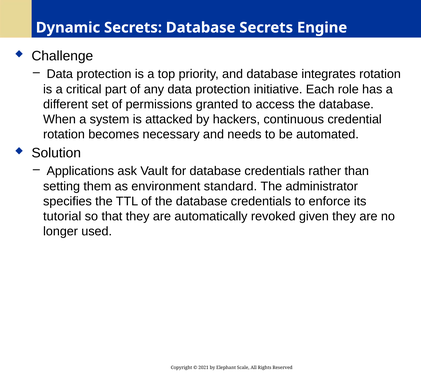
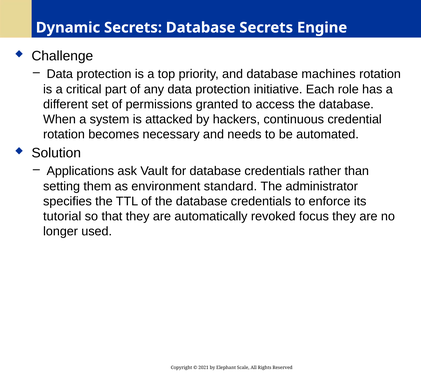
integrates: integrates -> machines
given: given -> focus
